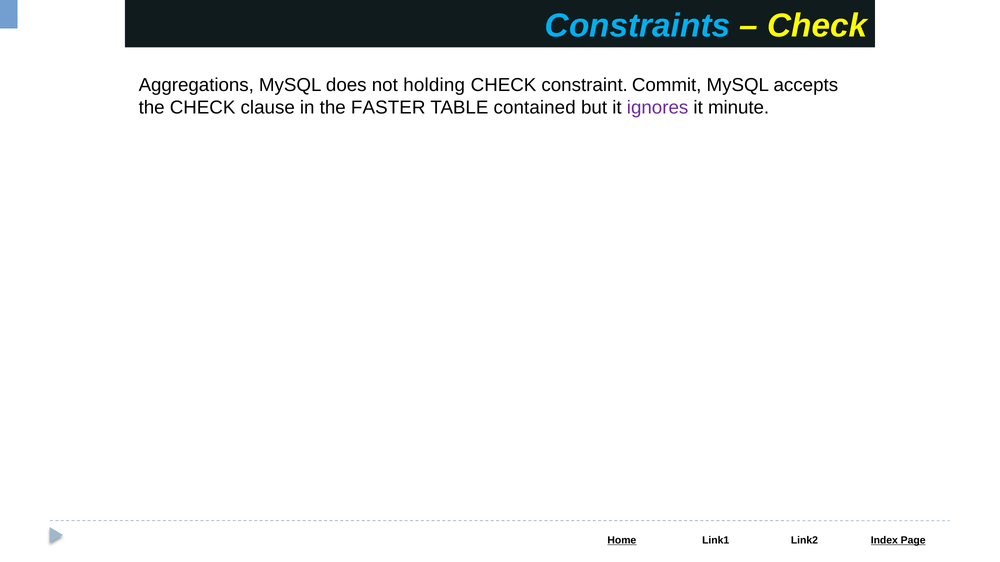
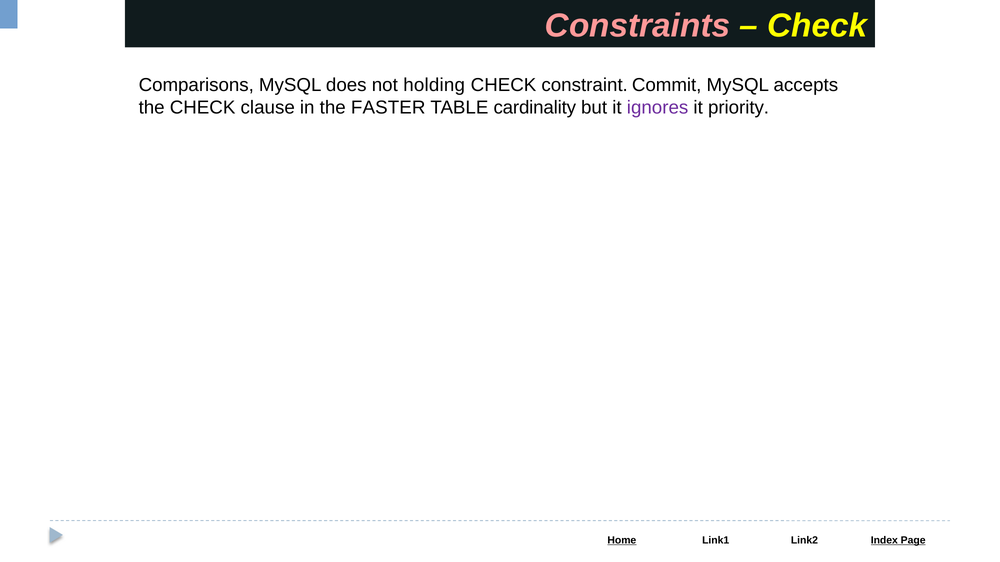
Constraints colour: light blue -> pink
Aggregations: Aggregations -> Comparisons
contained: contained -> cardinality
minute: minute -> priority
